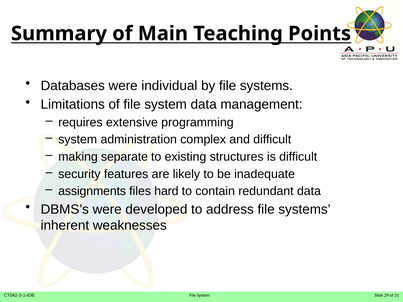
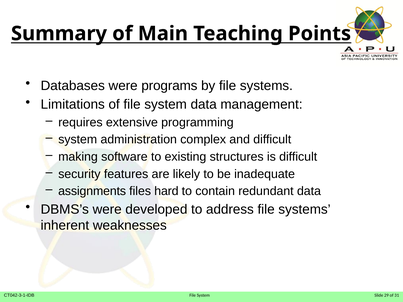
individual: individual -> programs
separate: separate -> software
